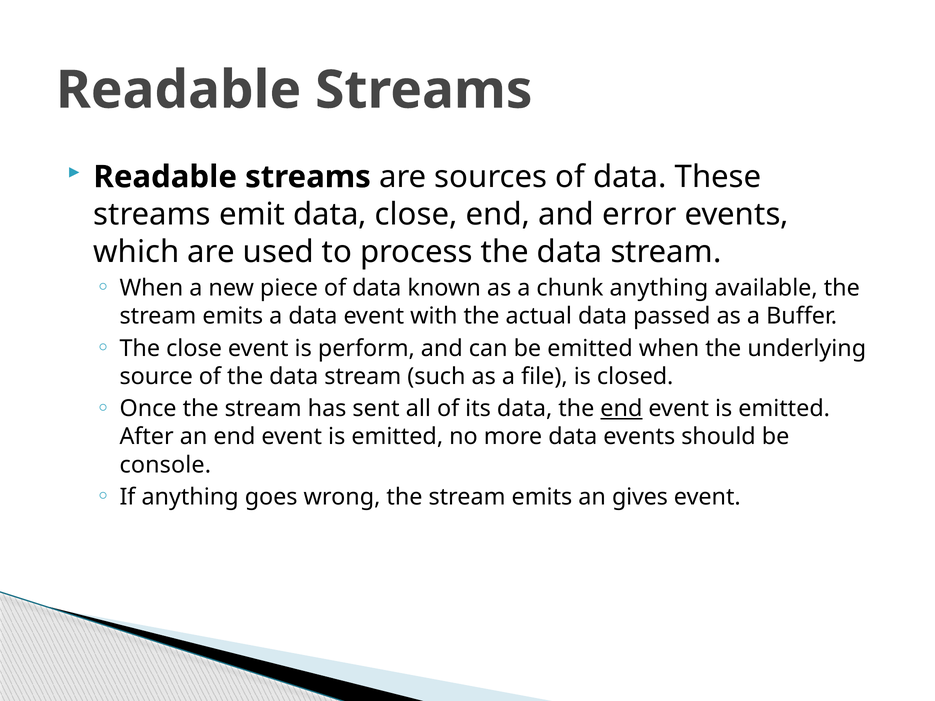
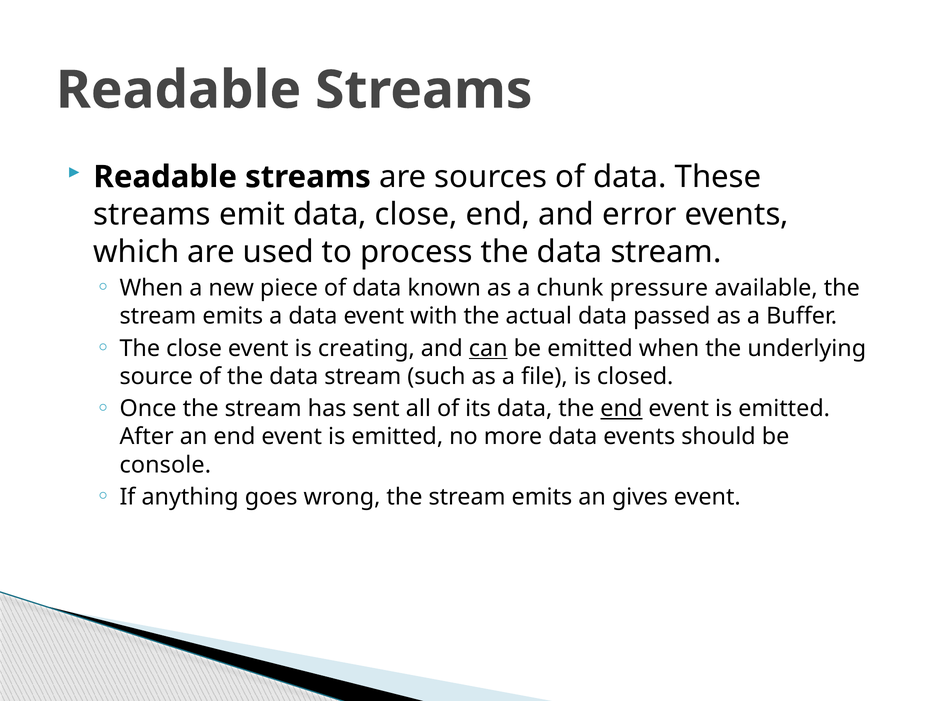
chunk anything: anything -> pressure
perform: perform -> creating
can underline: none -> present
